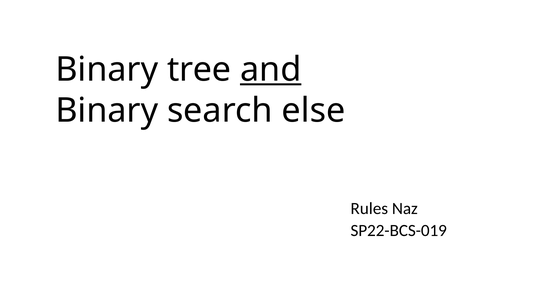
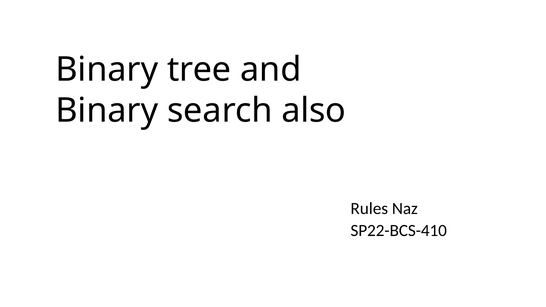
and underline: present -> none
else: else -> also
SP22-BCS-019: SP22-BCS-019 -> SP22-BCS-410
